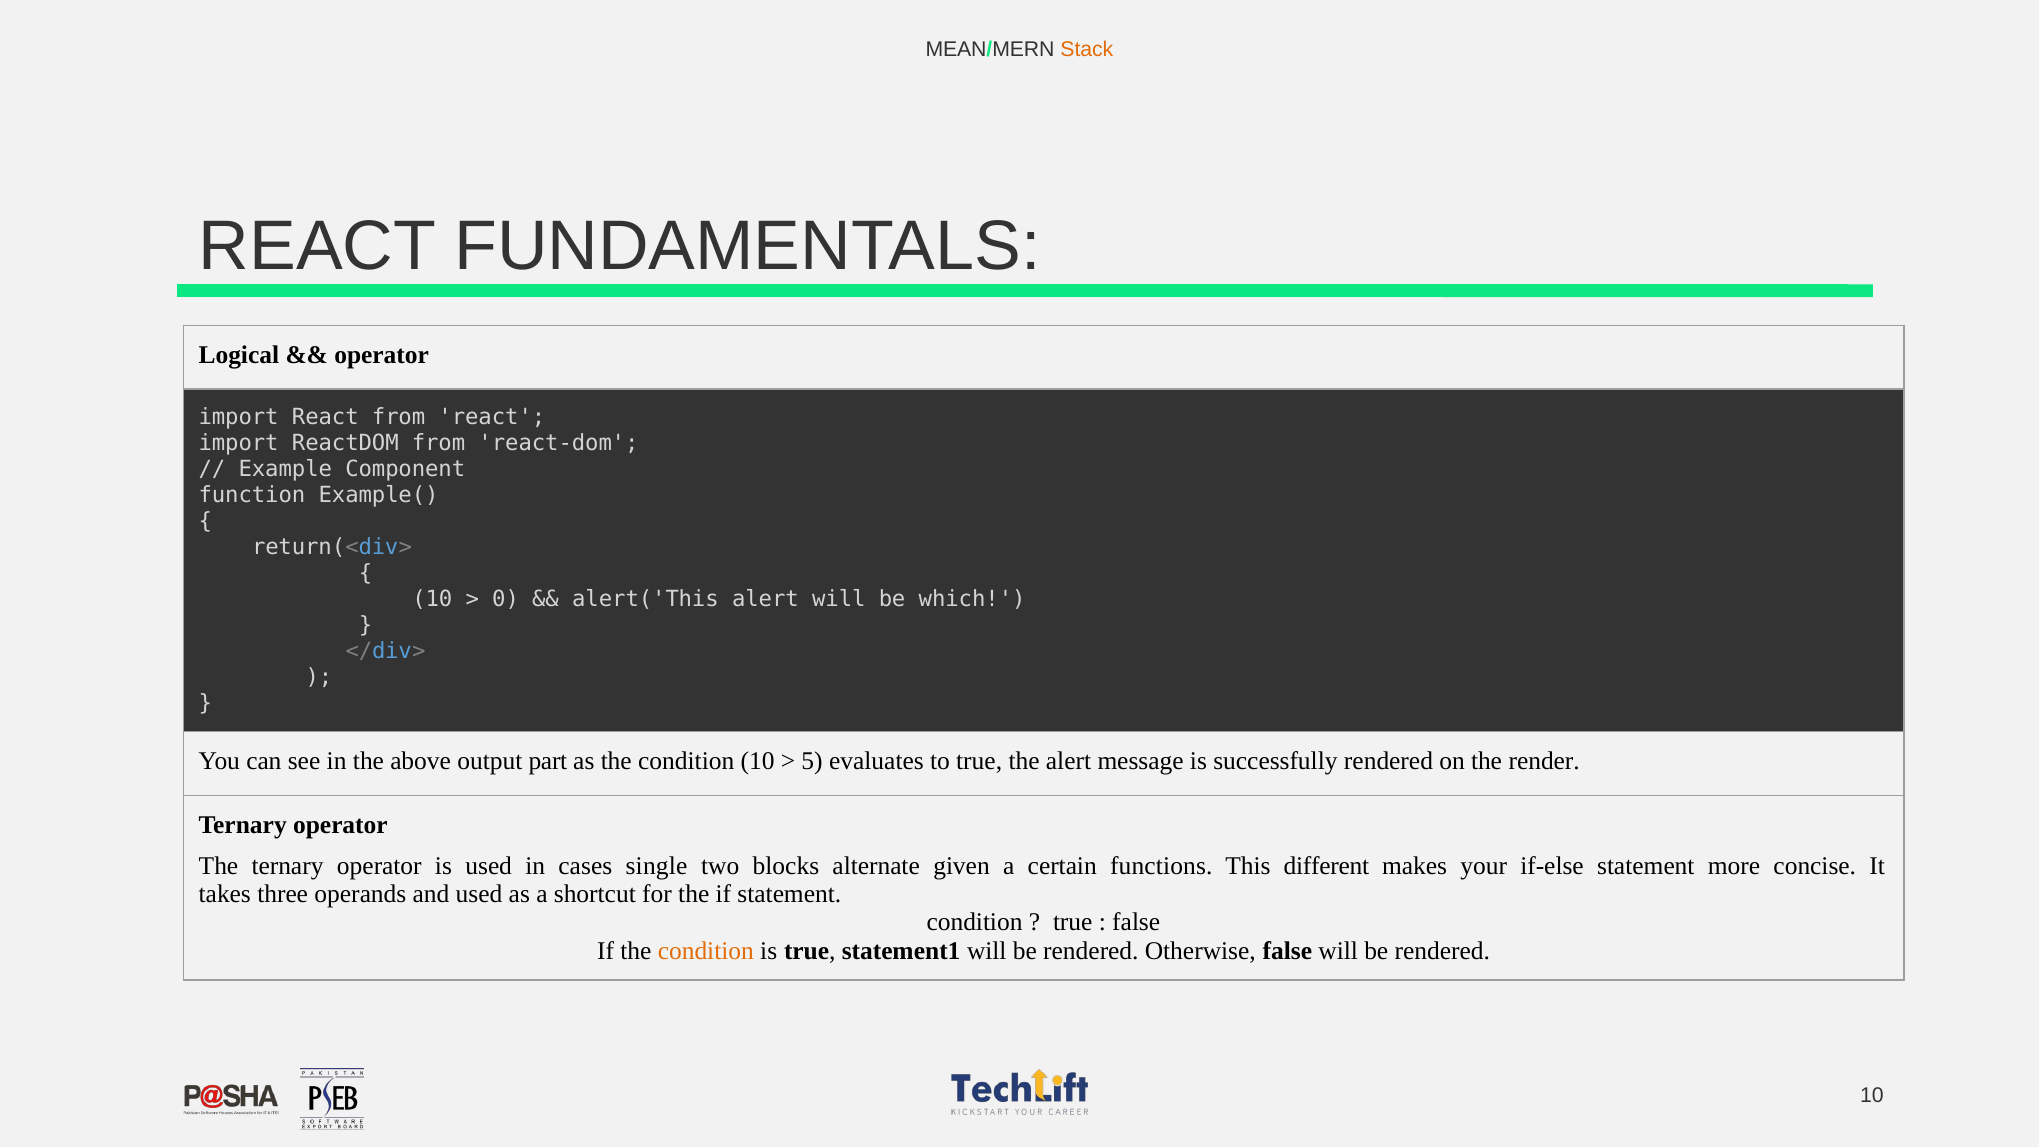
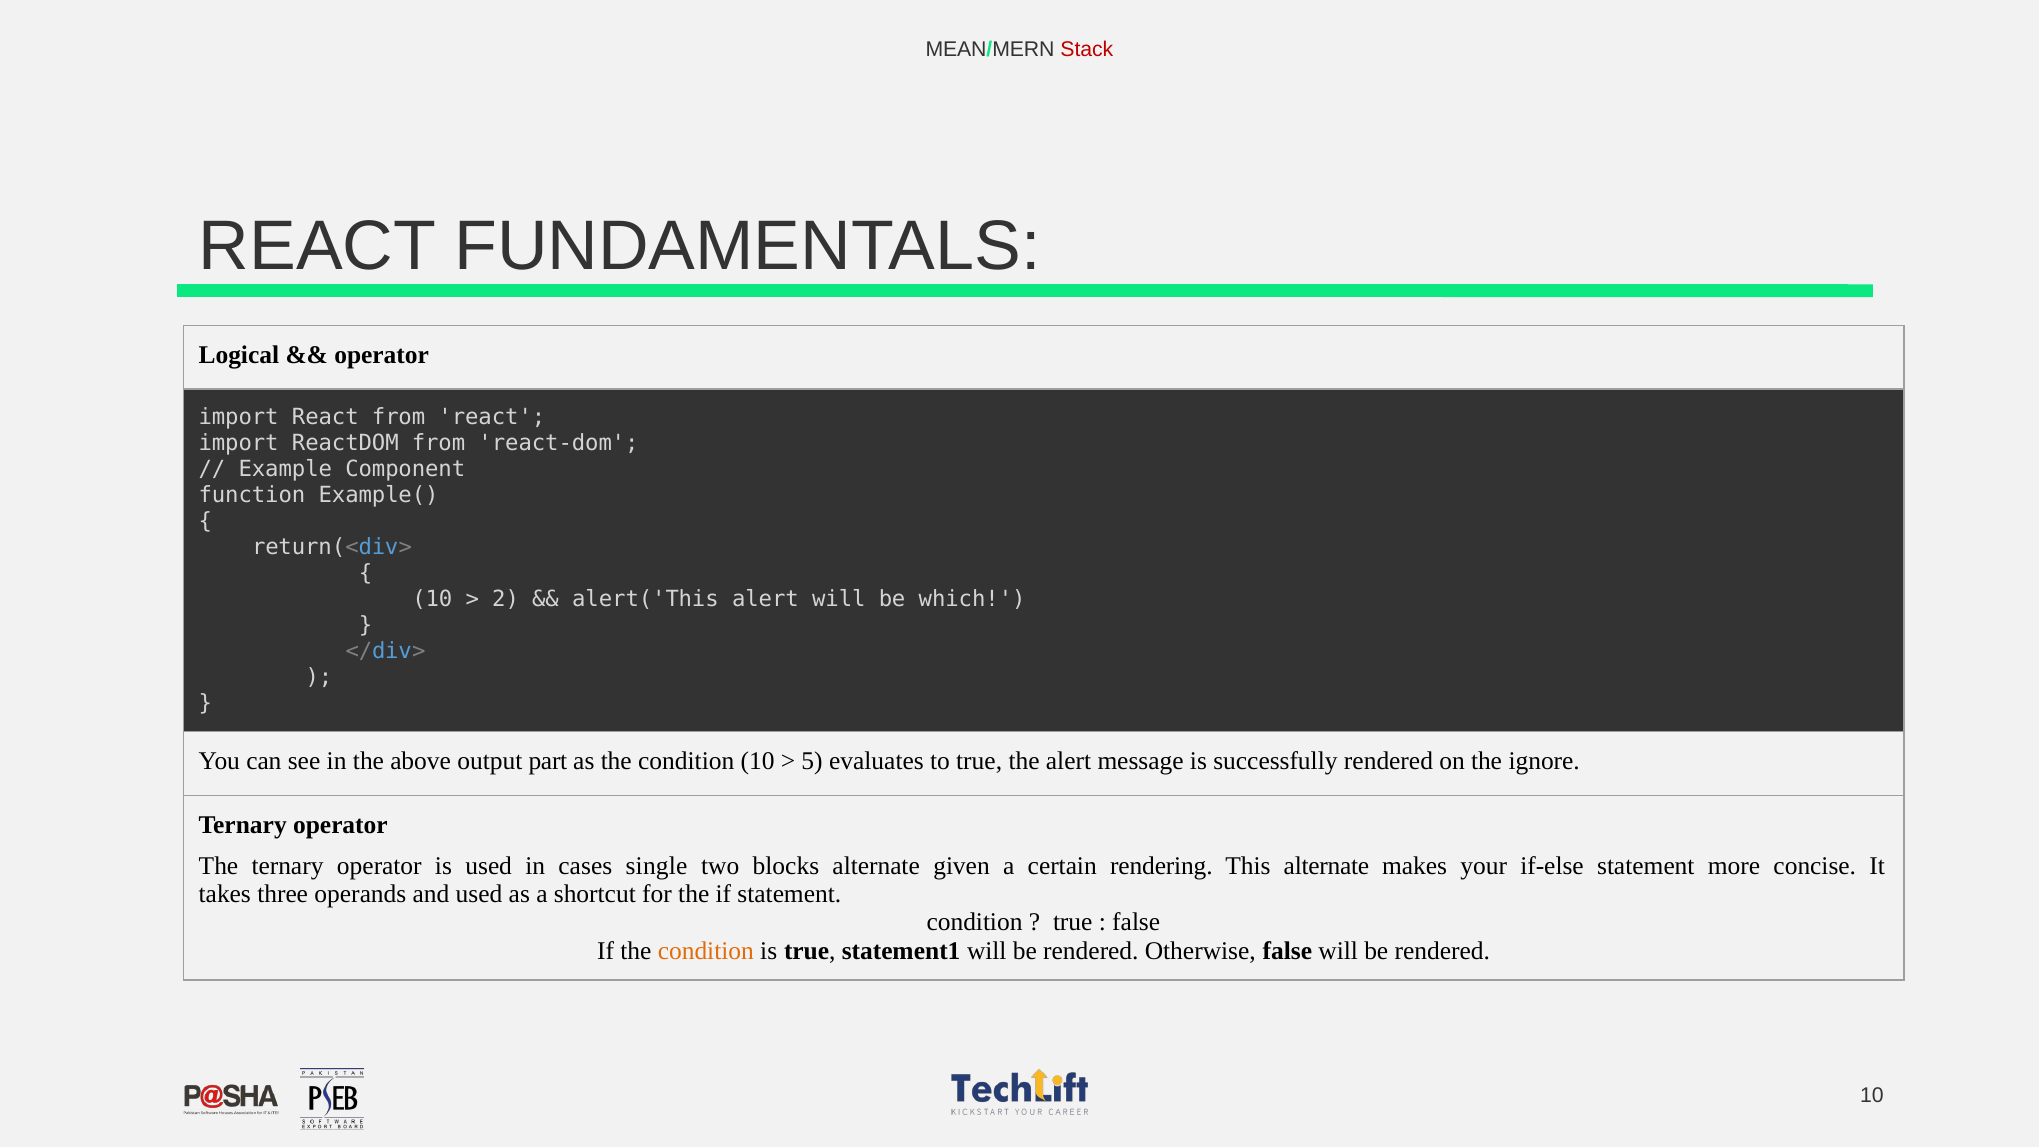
Stack colour: orange -> red
0: 0 -> 2
render: render -> ignore
functions: functions -> rendering
This different: different -> alternate
